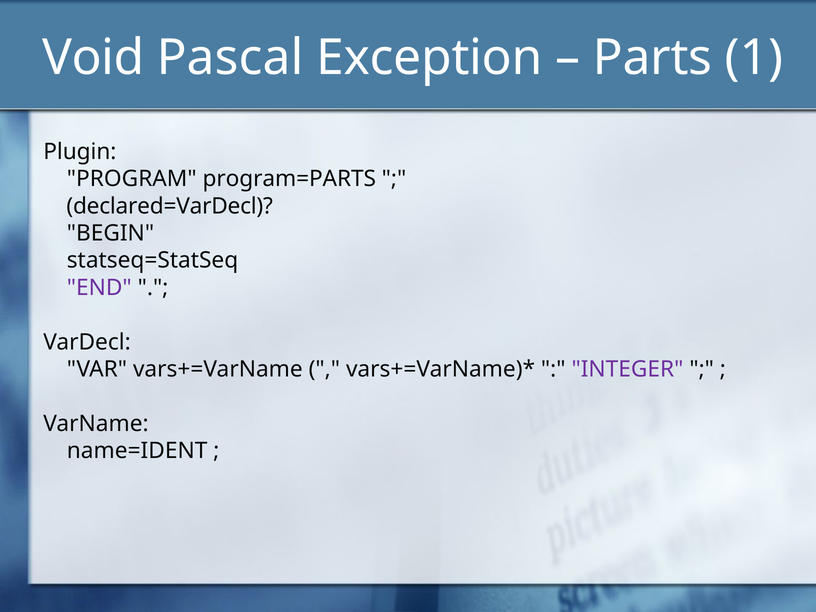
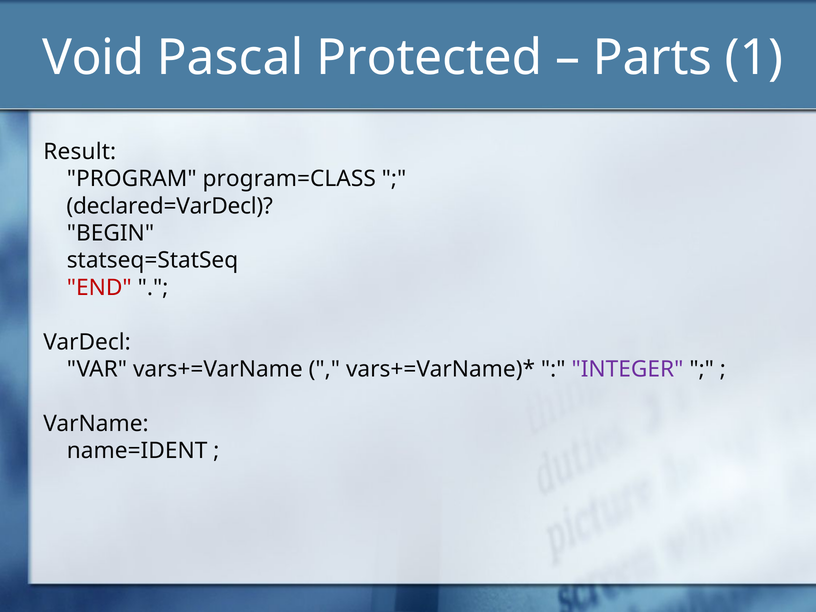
Exception: Exception -> Protected
Plugin: Plugin -> Result
program=PARTS: program=PARTS -> program=CLASS
END colour: purple -> red
